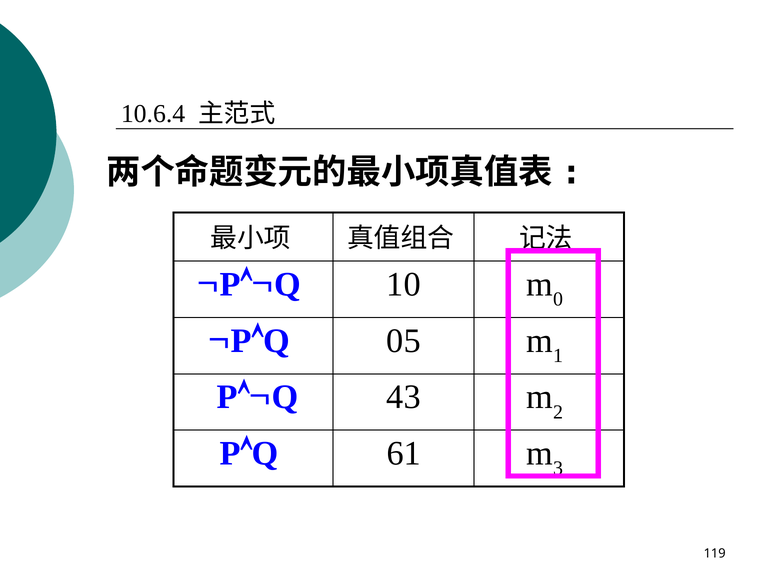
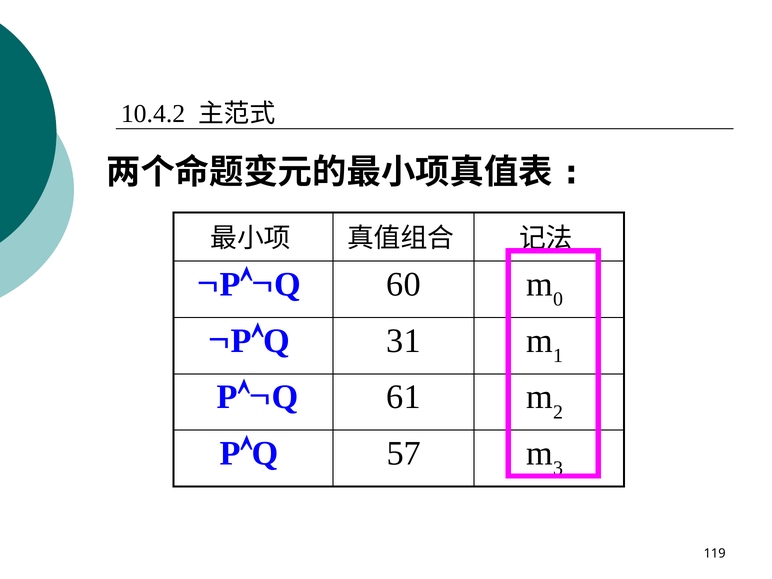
10.6.4: 10.6.4 -> 10.4.2
10: 10 -> 60
05: 05 -> 31
43: 43 -> 61
61: 61 -> 57
